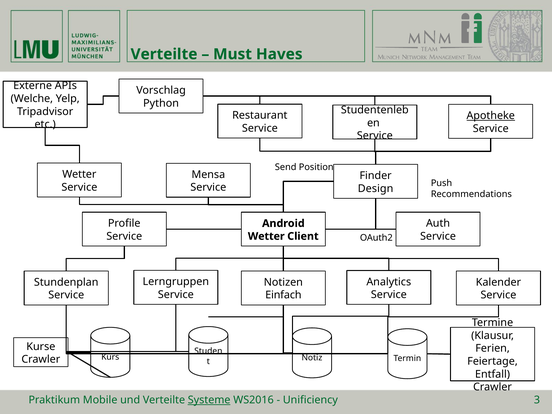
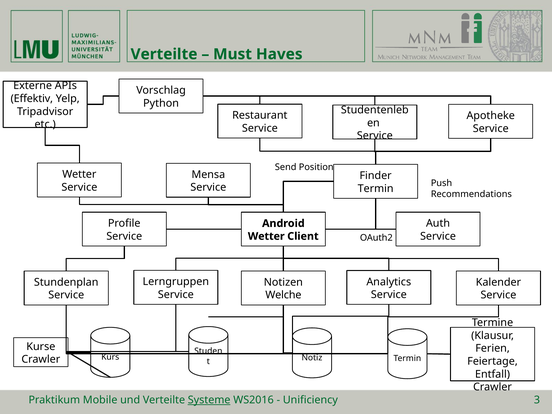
Welche: Welche -> Effektiv
Apotheke underline: present -> none
Design at (376, 189): Design -> Termin
Einfach: Einfach -> Welche
